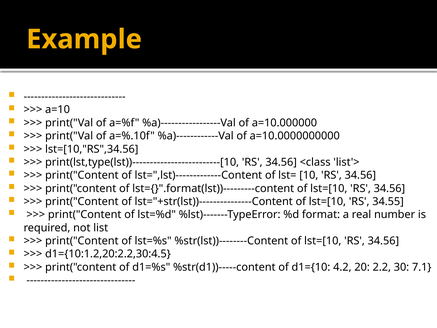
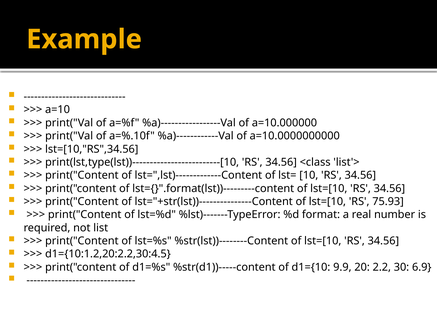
34.55: 34.55 -> 75.93
4.2: 4.2 -> 9.9
7.1: 7.1 -> 6.9
